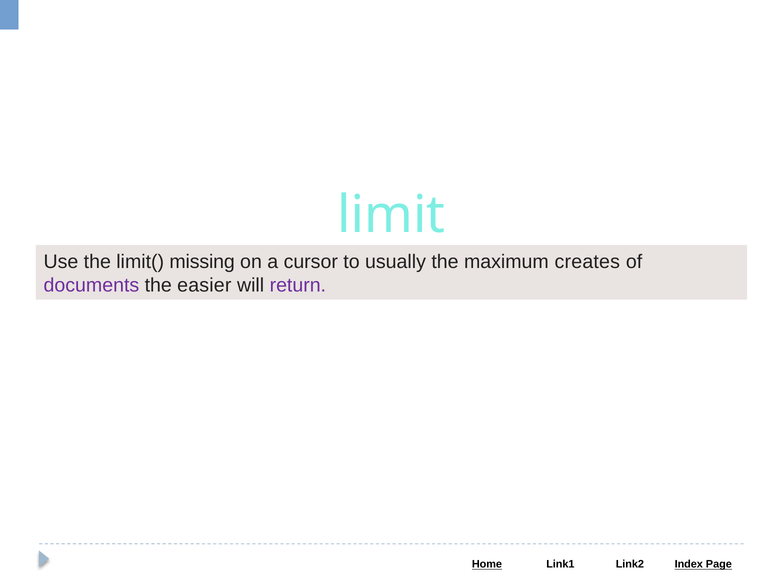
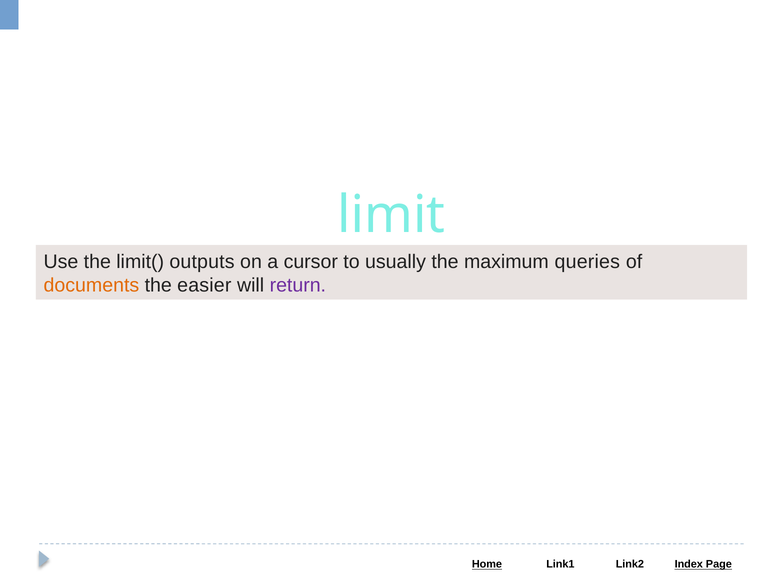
missing: missing -> outputs
creates: creates -> queries
documents colour: purple -> orange
